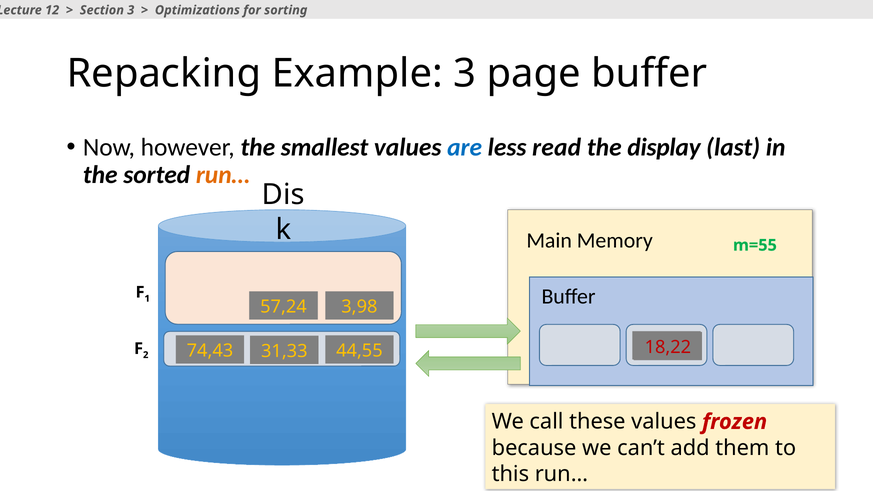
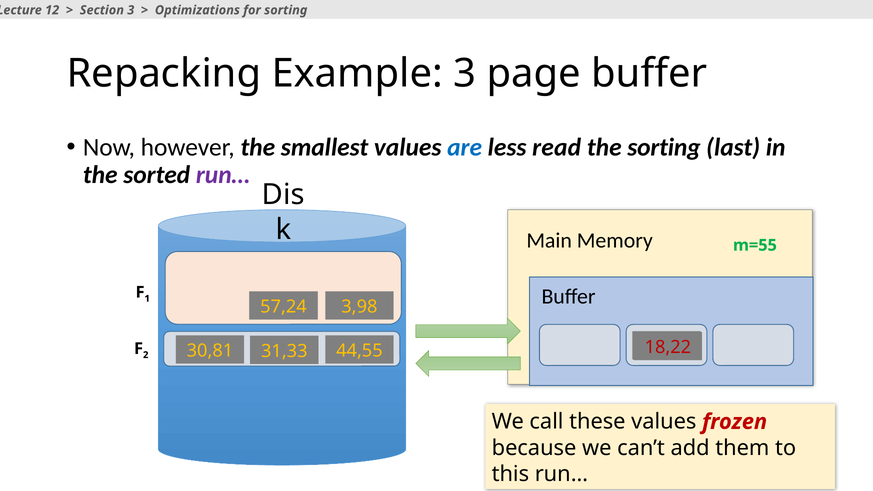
the display: display -> sorting
run… at (223, 175) colour: orange -> purple
74,43: 74,43 -> 30,81
